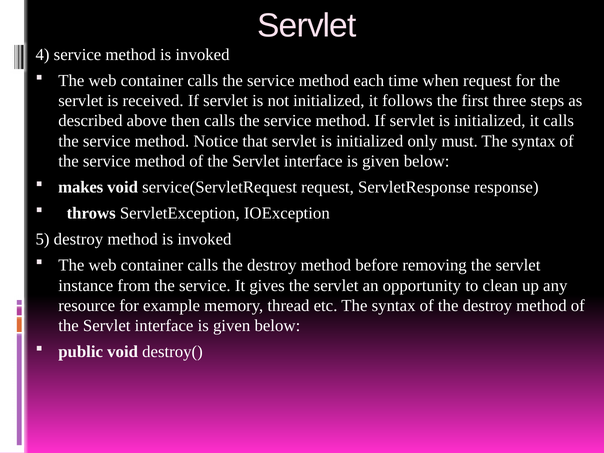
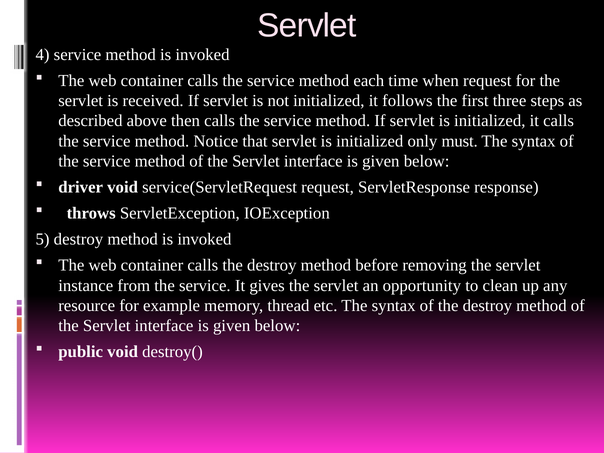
makes: makes -> driver
